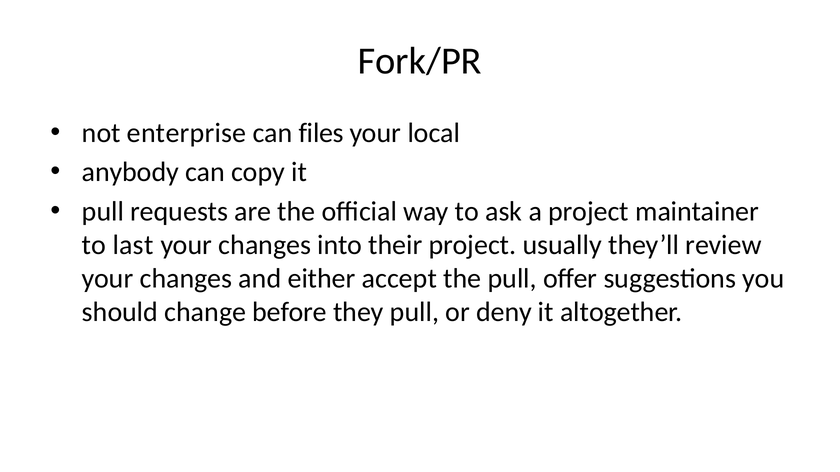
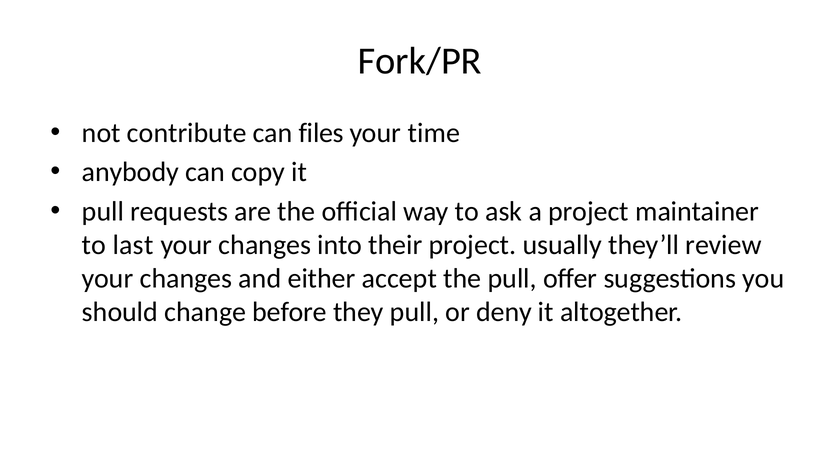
enterprise: enterprise -> contribute
local: local -> time
